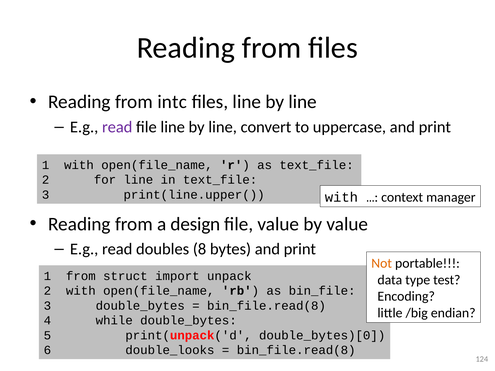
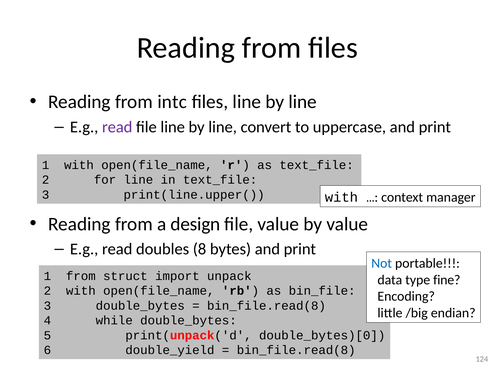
Not colour: orange -> blue
test: test -> fine
double_looks: double_looks -> double_yield
